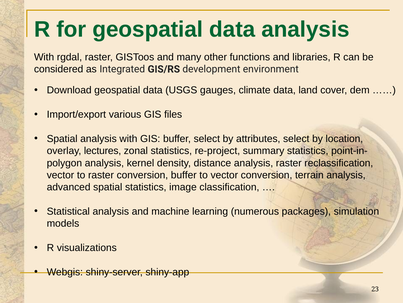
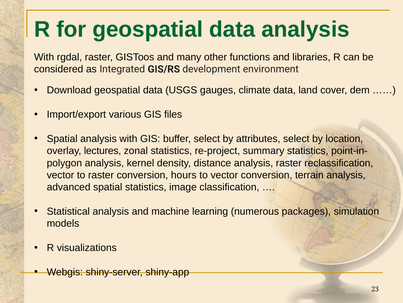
conversion buffer: buffer -> hours
